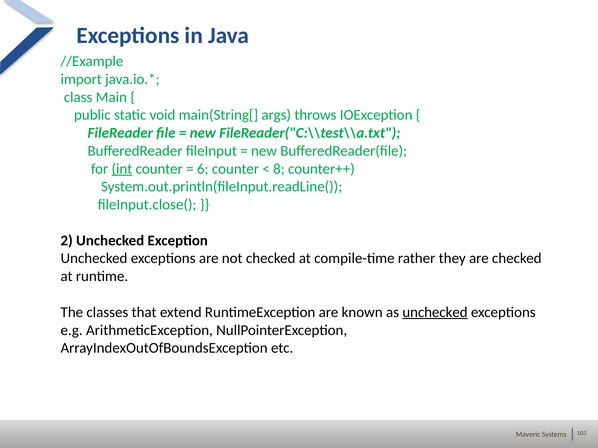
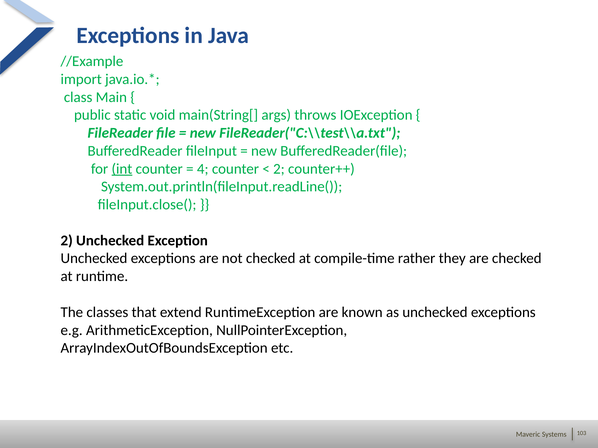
6: 6 -> 4
8 at (279, 169): 8 -> 2
unchecked at (435, 313) underline: present -> none
